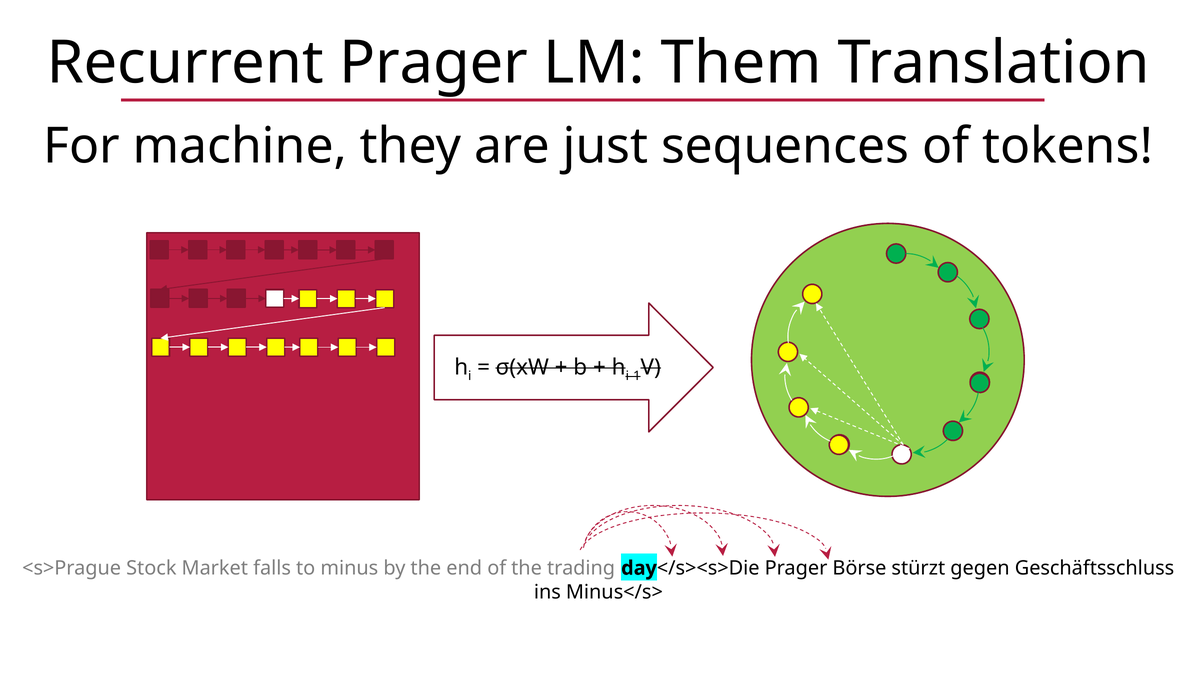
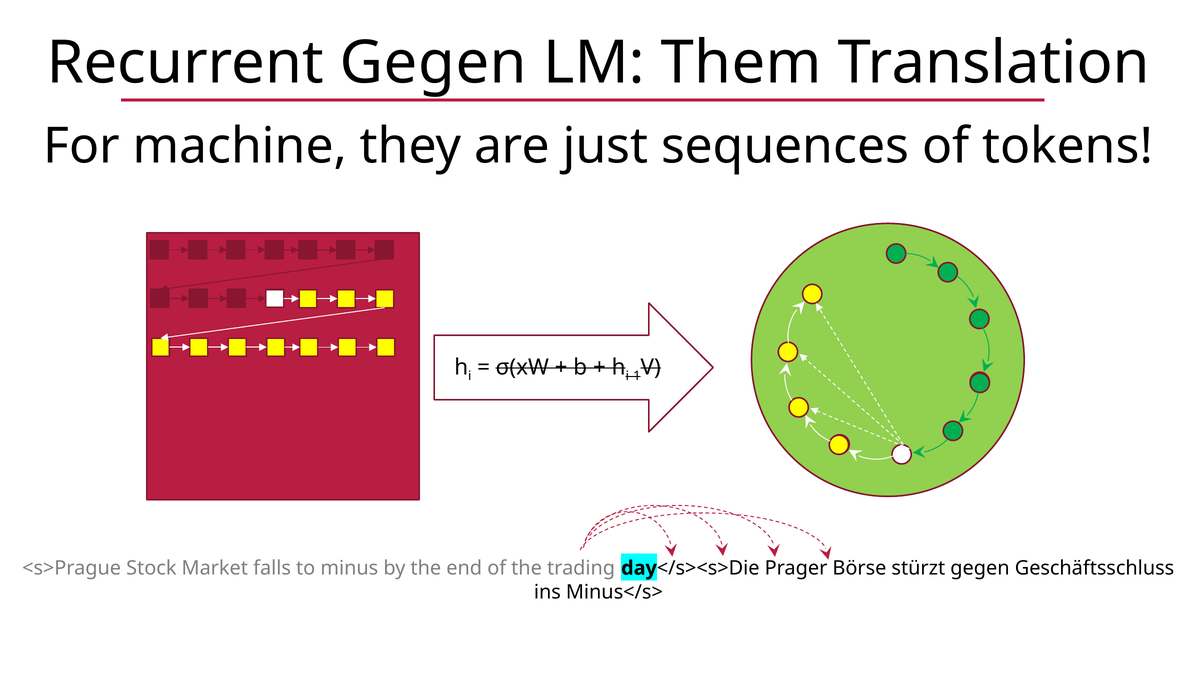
Recurrent Prager: Prager -> Gegen
